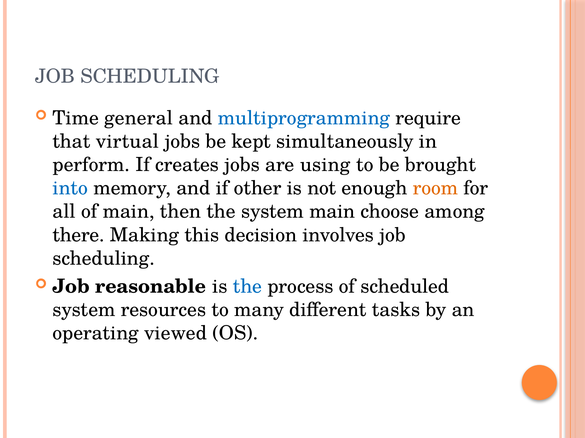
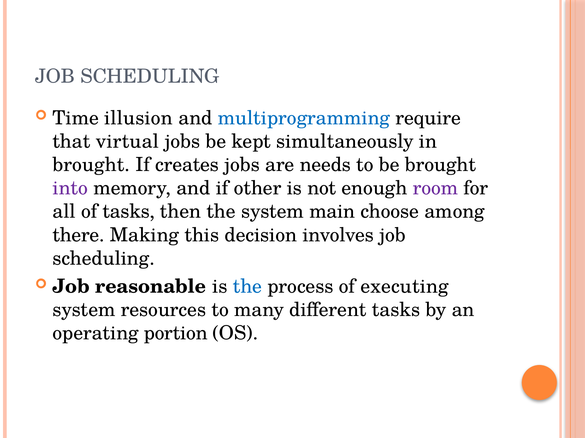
general: general -> illusion
perform at (91, 165): perform -> brought
using: using -> needs
into colour: blue -> purple
room colour: orange -> purple
of main: main -> tasks
scheduled: scheduled -> executing
viewed: viewed -> portion
